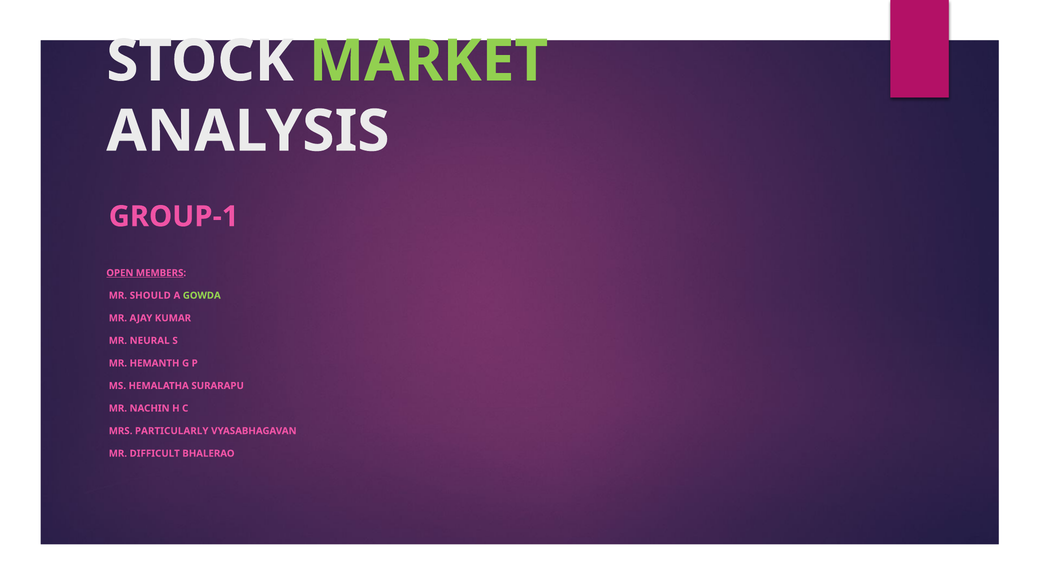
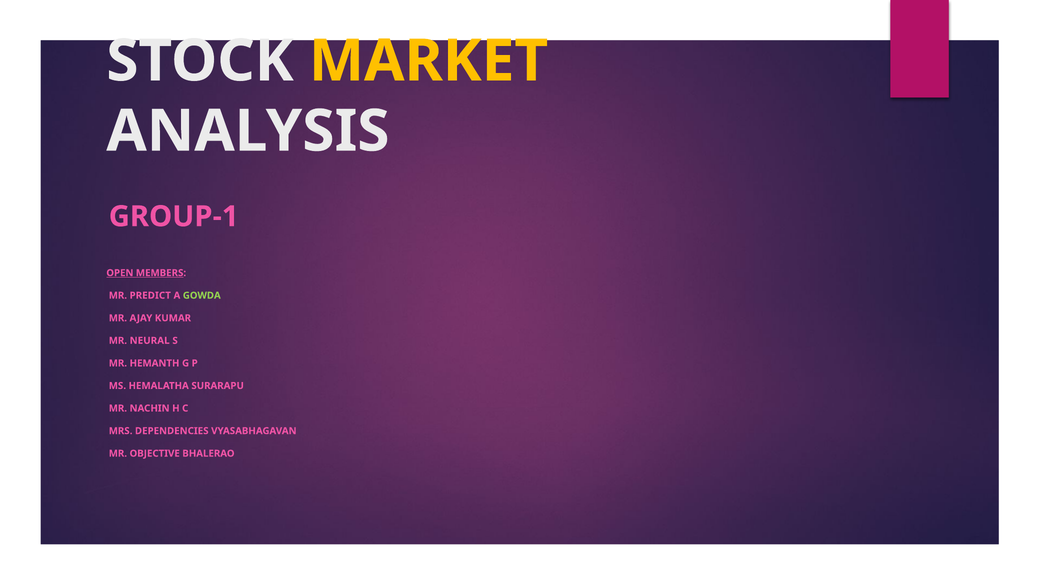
MARKET colour: light green -> yellow
SHOULD: SHOULD -> PREDICT
PARTICULARLY: PARTICULARLY -> DEPENDENCIES
DIFFICULT: DIFFICULT -> OBJECTIVE
